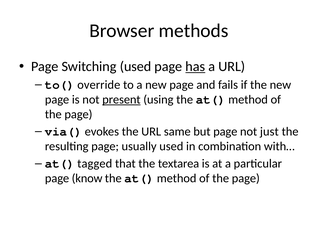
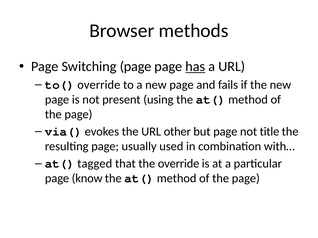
Switching used: used -> page
present underline: present -> none
same: same -> other
just: just -> title
the textarea: textarea -> override
